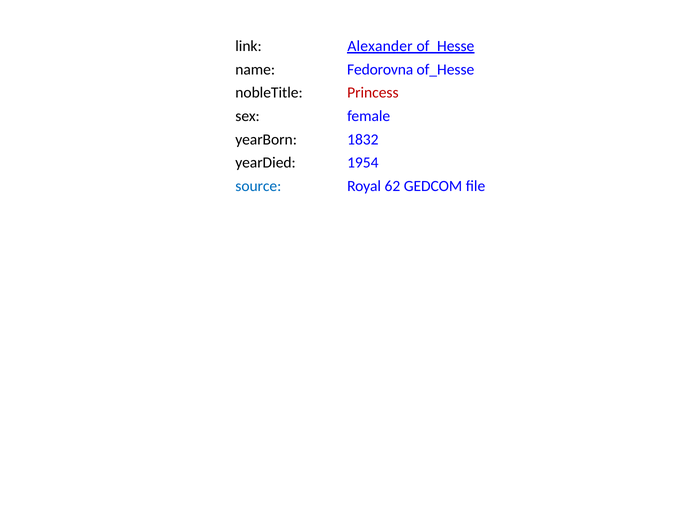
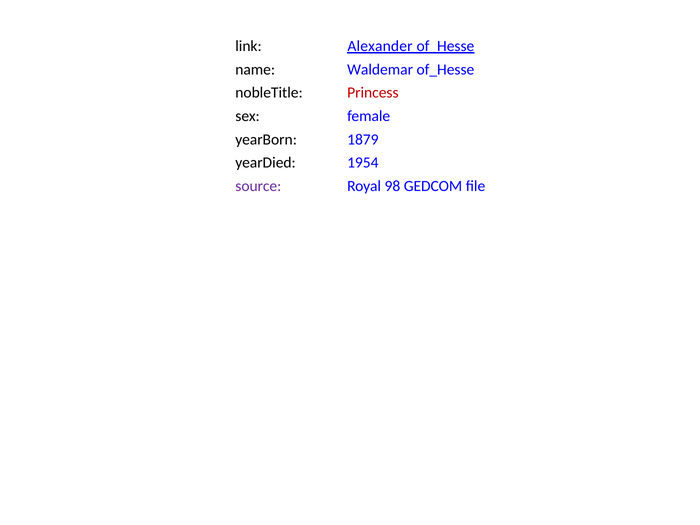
Fedorovna: Fedorovna -> Waldemar
1832: 1832 -> 1879
source colour: blue -> purple
62: 62 -> 98
